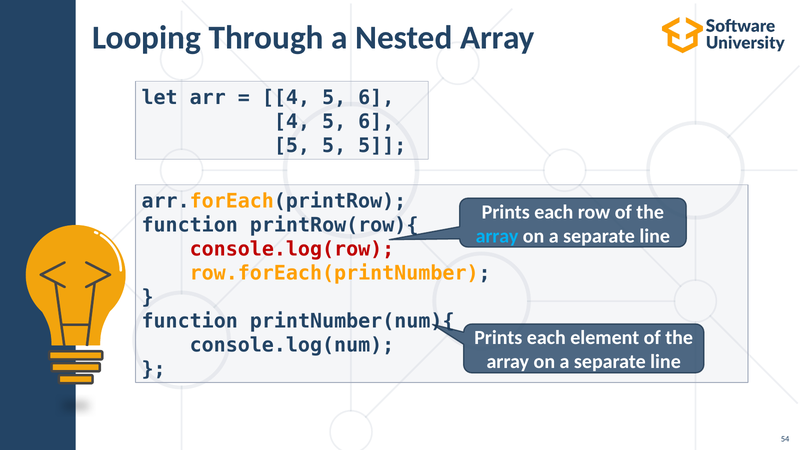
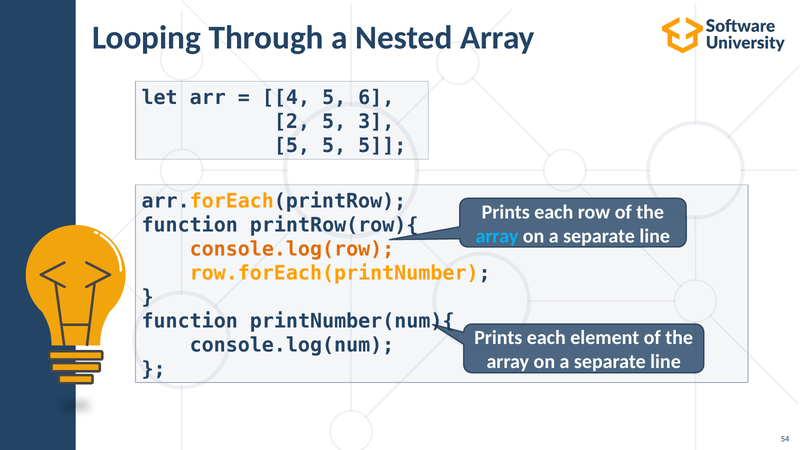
4 at (292, 122): 4 -> 2
6 at (376, 122): 6 -> 3
console.log(row colour: red -> orange
